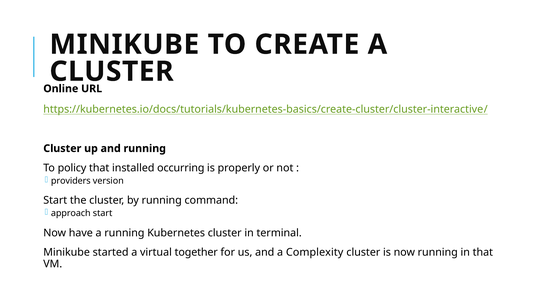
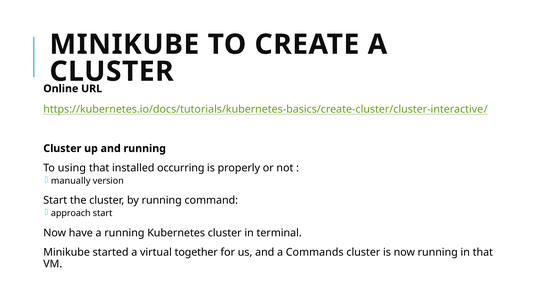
policy: policy -> using
providers: providers -> manually
Complexity: Complexity -> Commands
